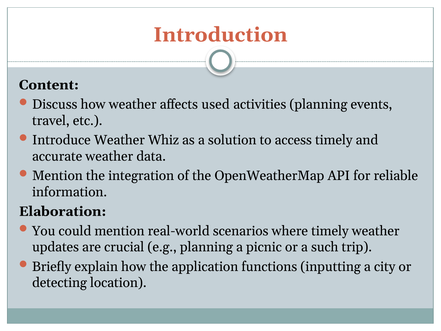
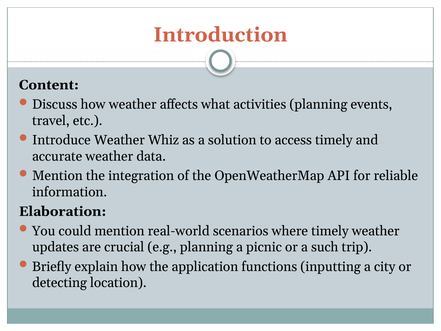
used: used -> what
